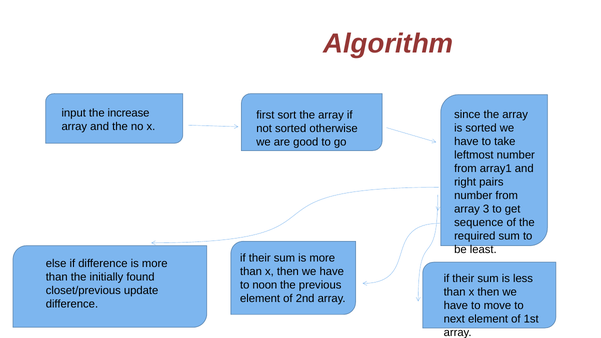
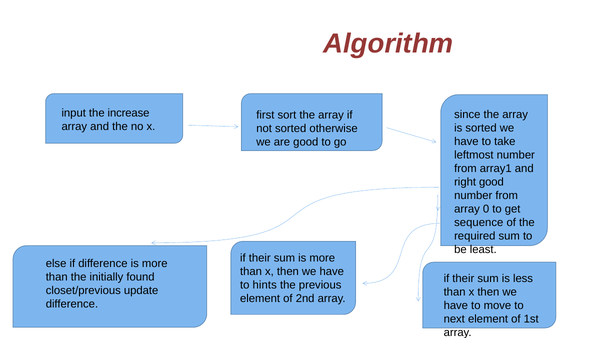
right pairs: pairs -> good
3: 3 -> 0
noon: noon -> hints
